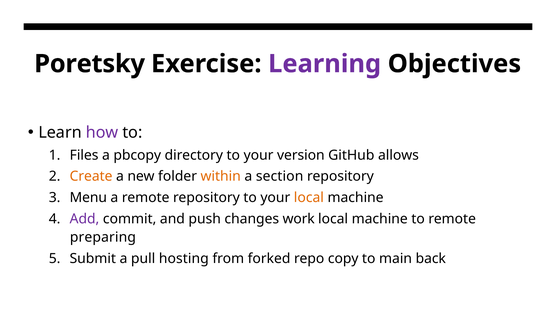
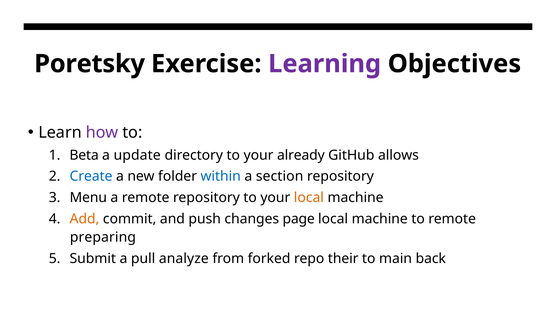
Files: Files -> Beta
pbcopy: pbcopy -> update
version: version -> already
Create colour: orange -> blue
within colour: orange -> blue
Add colour: purple -> orange
work: work -> page
hosting: hosting -> analyze
copy: copy -> their
